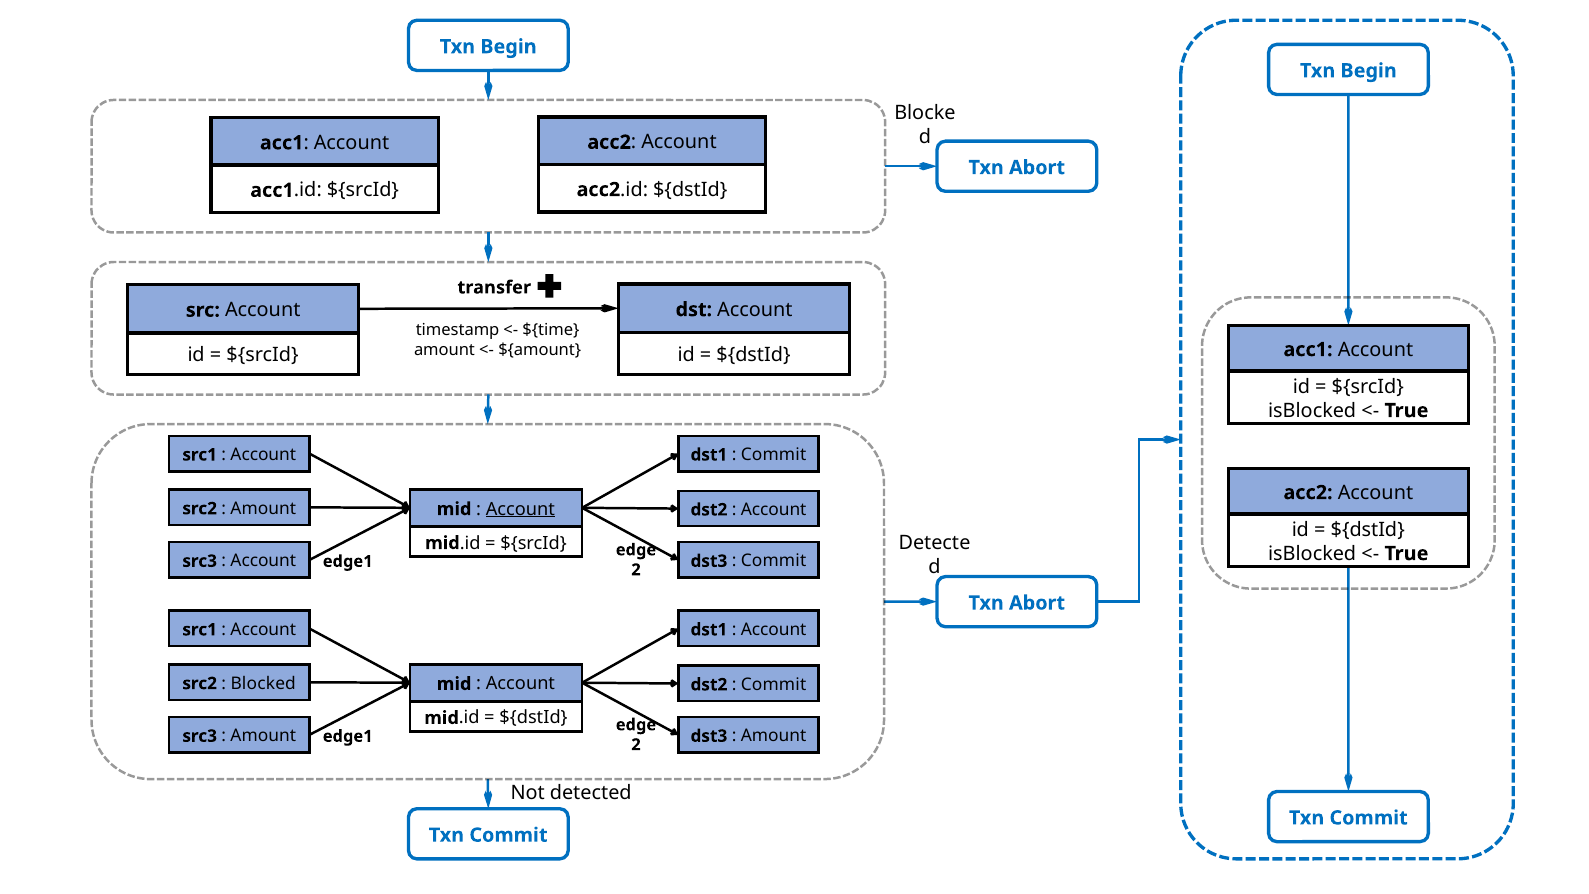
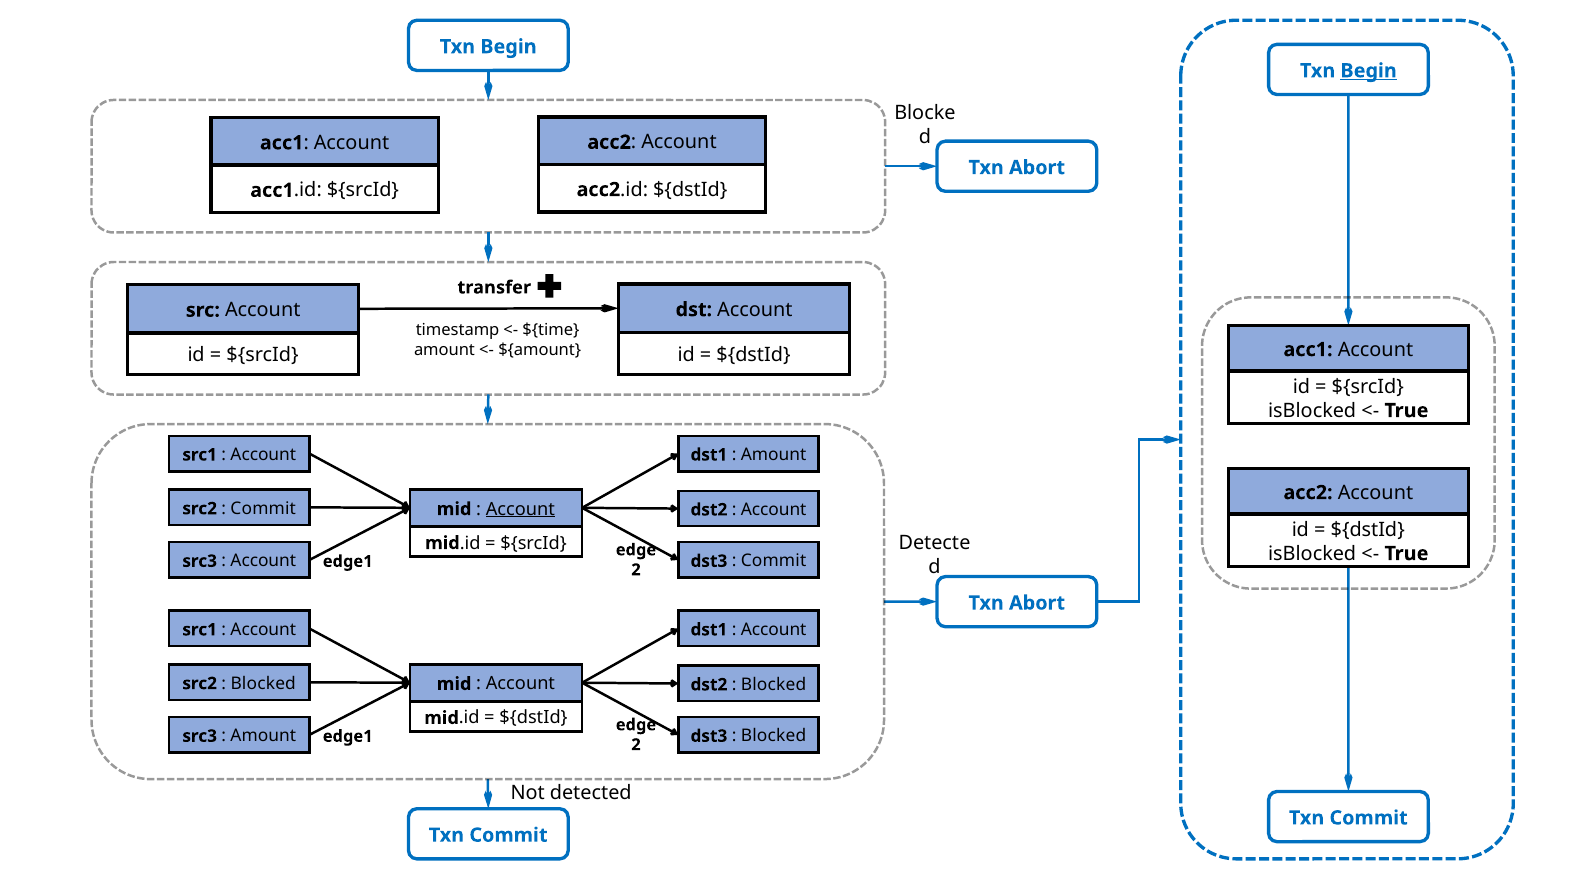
Begin at (1369, 71) underline: none -> present
Commit at (774, 455): Commit -> Amount
Amount at (263, 508): Amount -> Commit
Commit at (774, 685): Commit -> Blocked
Amount at (774, 736): Amount -> Blocked
